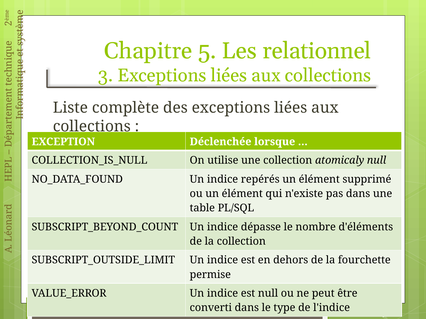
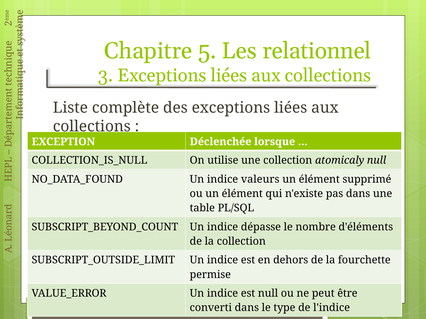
repérés: repérés -> valeurs
